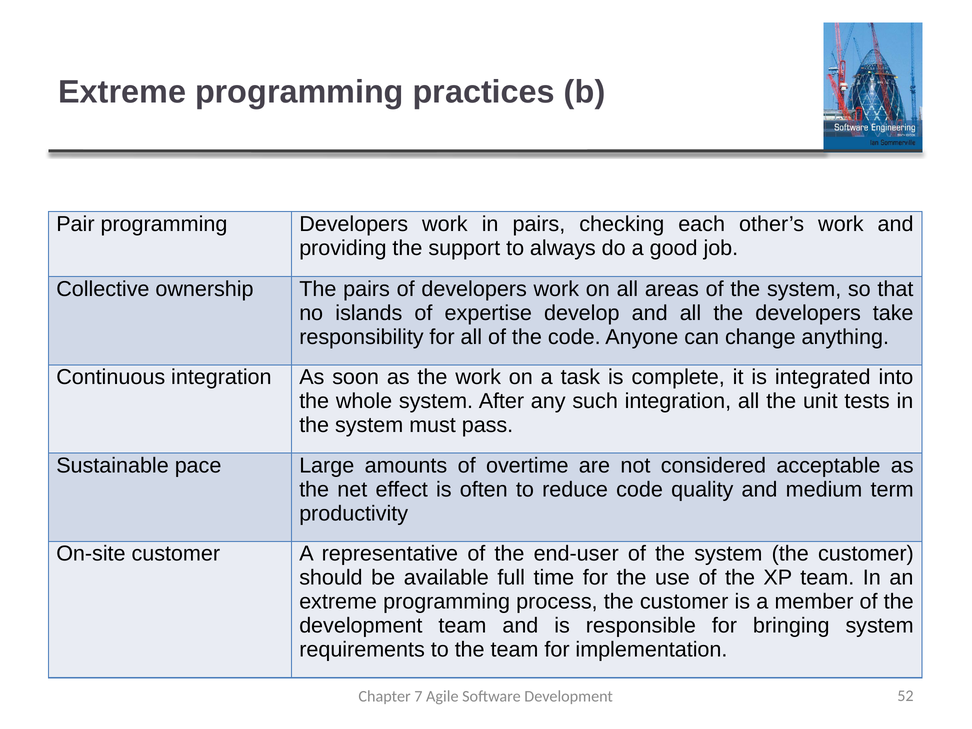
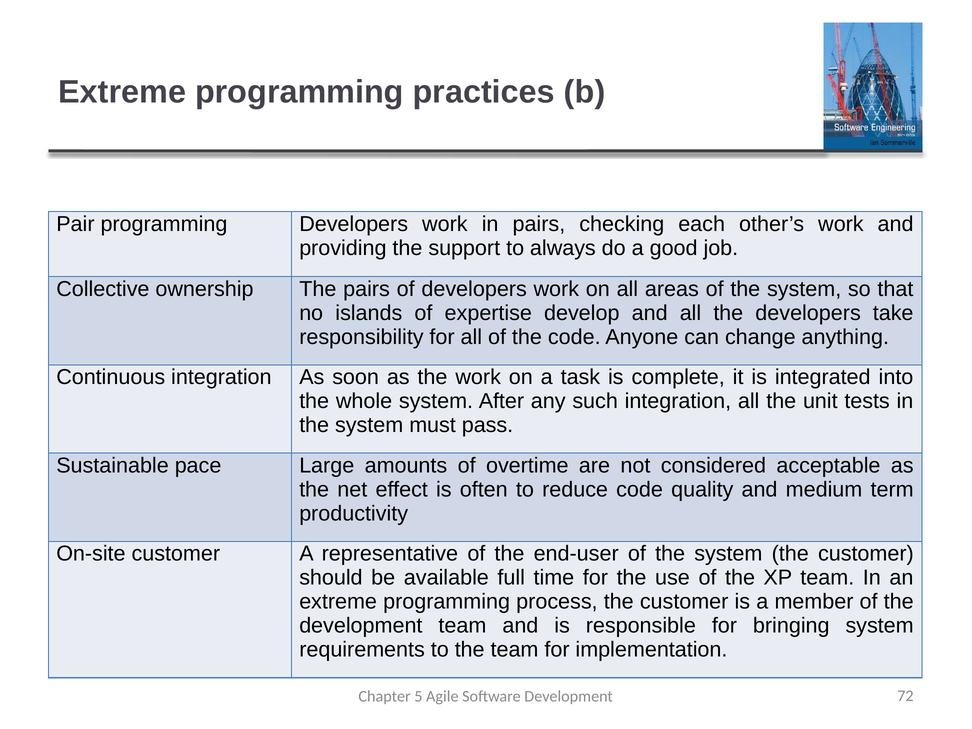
7: 7 -> 5
52: 52 -> 72
